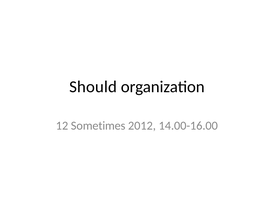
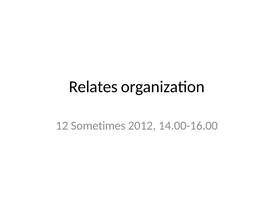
Should: Should -> Relates
